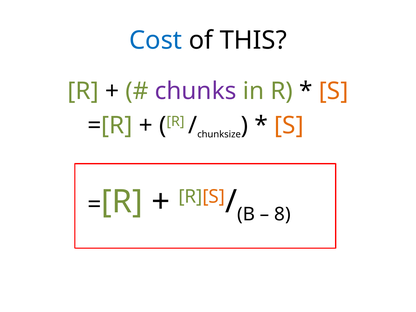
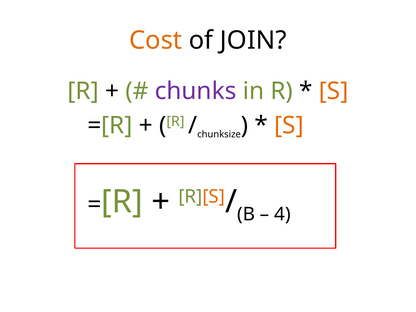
Cost colour: blue -> orange
THIS: THIS -> JOIN
8: 8 -> 4
